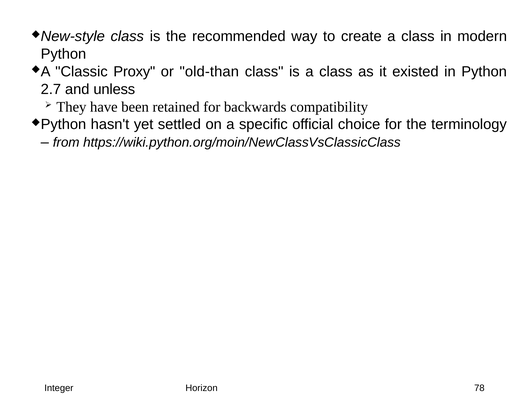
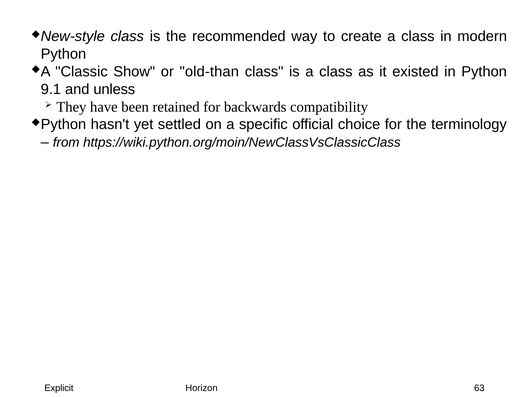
Proxy: Proxy -> Show
2.7: 2.7 -> 9.1
Integer: Integer -> Explicit
78: 78 -> 63
